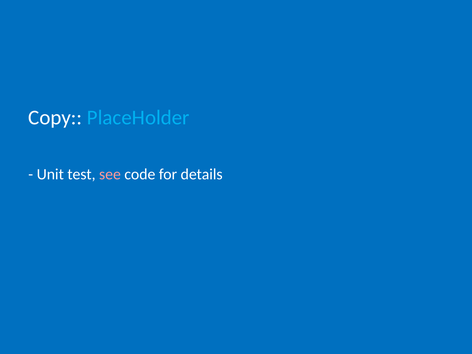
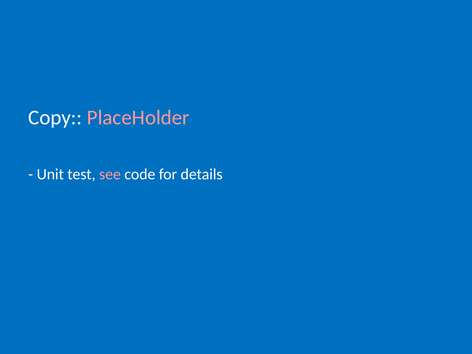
PlaceHolder colour: light blue -> pink
